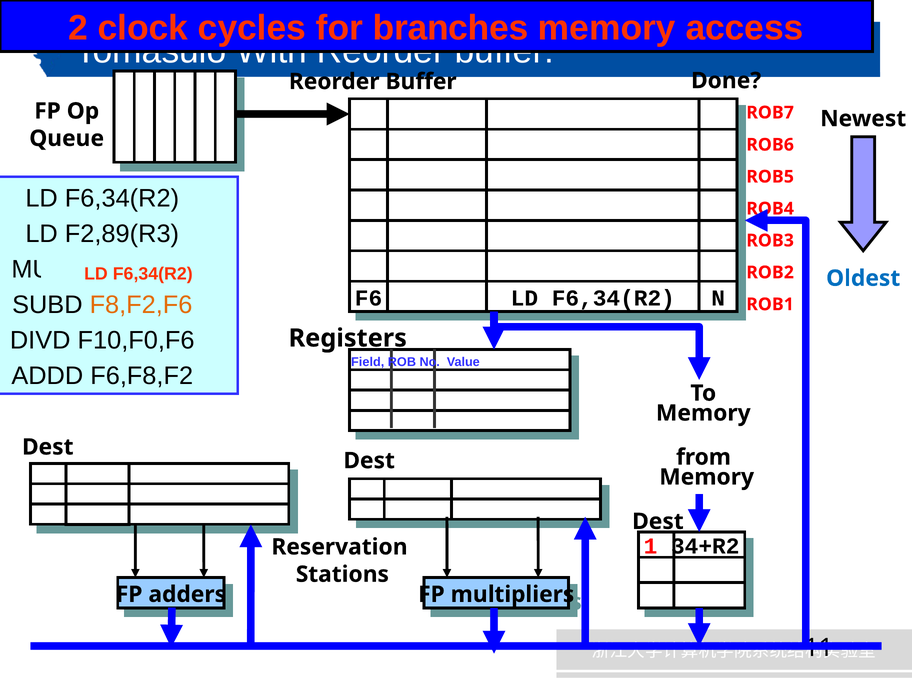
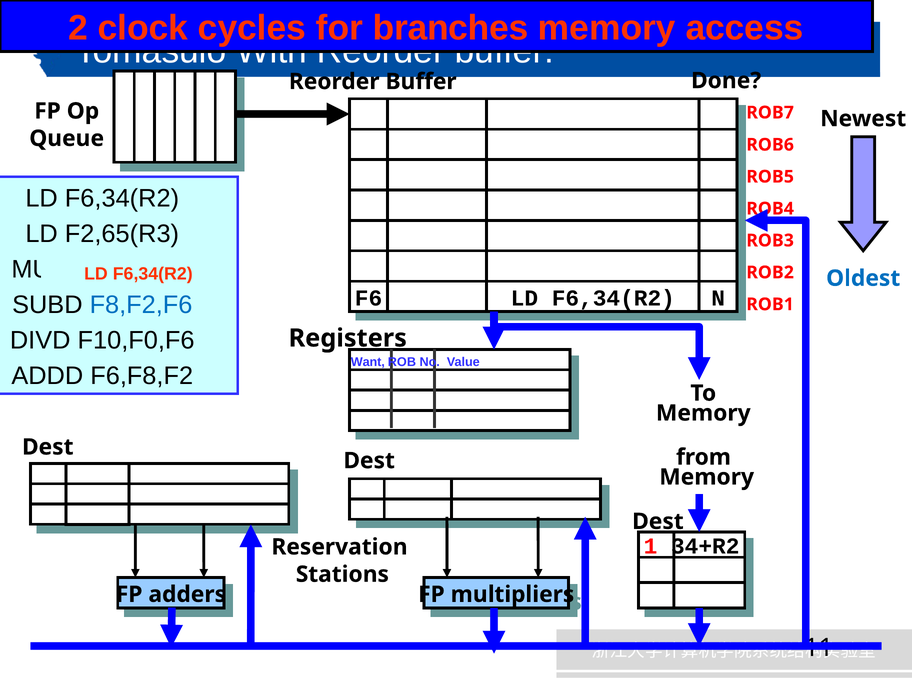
F2,89(R3: F2,89(R3 -> F2,65(R3
F8,F2,F6 colour: orange -> blue
Field: Field -> Want
